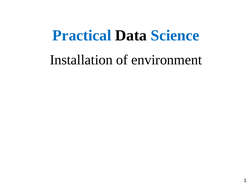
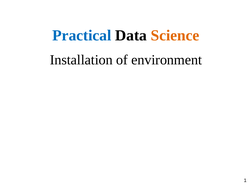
Science colour: blue -> orange
